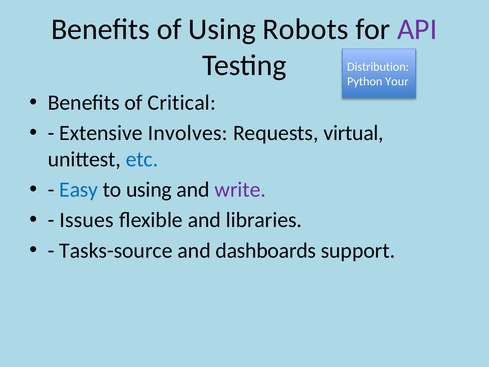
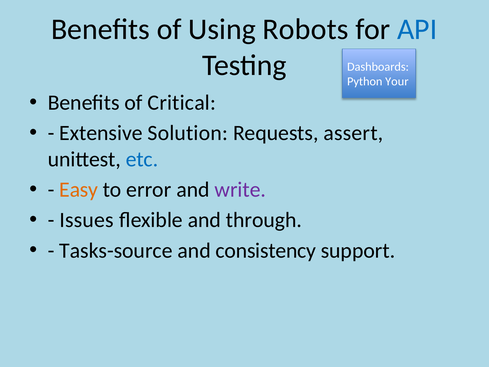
API colour: purple -> blue
Distribution: Distribution -> Dashboards
Involves: Involves -> Solution
virtual: virtual -> assert
Easy colour: blue -> orange
to using: using -> error
libraries: libraries -> through
dashboards: dashboards -> consistency
